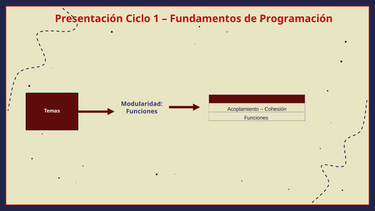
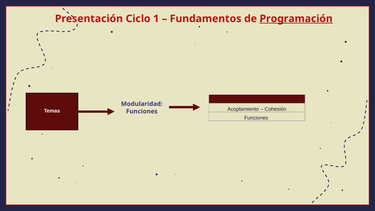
Programación underline: none -> present
